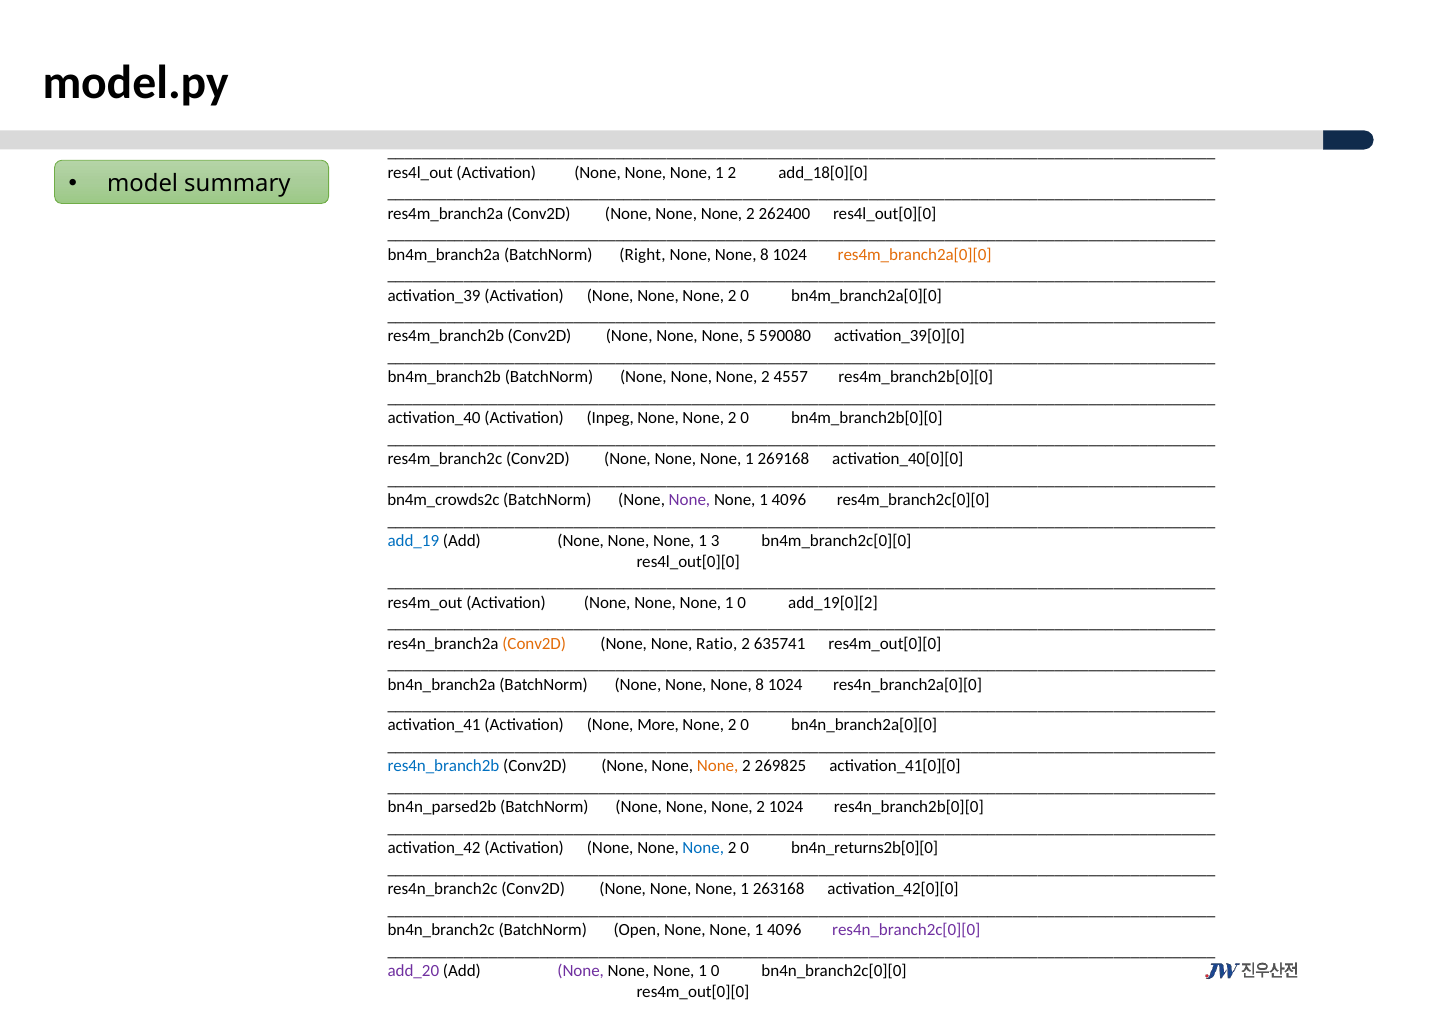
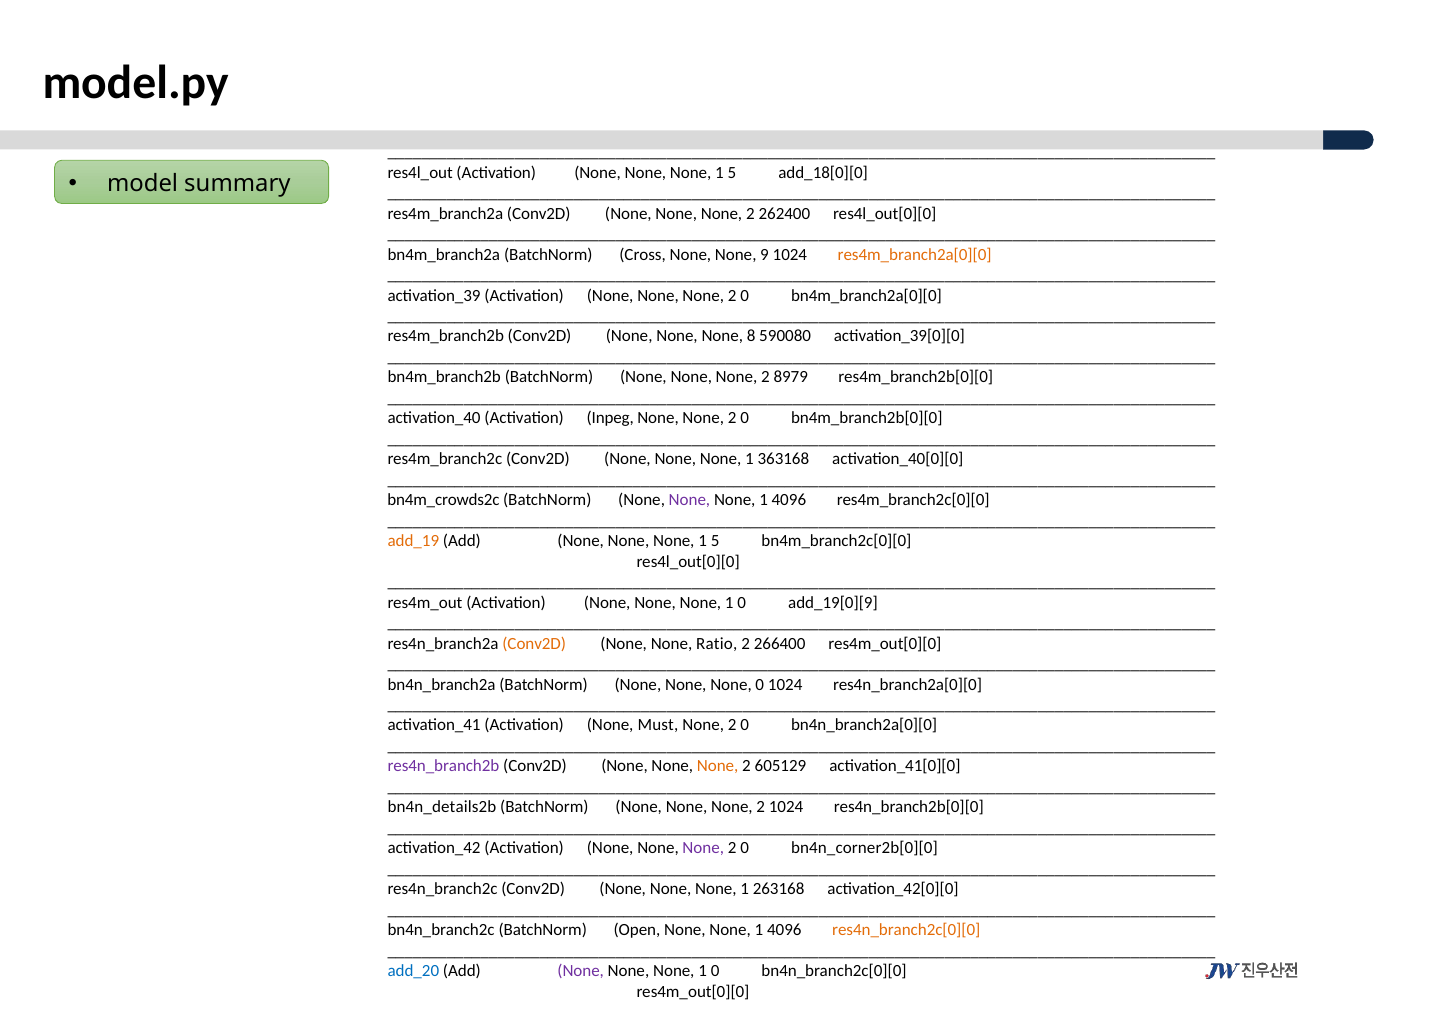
2 at (732, 173): 2 -> 5
Right: Right -> Cross
8 at (765, 254): 8 -> 9
5: 5 -> 8
4557: 4557 -> 8979
269168: 269168 -> 363168
add_19 colour: blue -> orange
3 at (715, 541): 3 -> 5
add_19[0][2: add_19[0][2 -> add_19[0][9
635741: 635741 -> 266400
None None None 8: 8 -> 0
More: More -> Must
res4n_branch2b colour: blue -> purple
269825: 269825 -> 605129
bn4n_parsed2b: bn4n_parsed2b -> bn4n_details2b
None at (703, 848) colour: blue -> purple
bn4n_returns2b[0][0: bn4n_returns2b[0][0 -> bn4n_corner2b[0][0
res4n_branch2c[0][0 colour: purple -> orange
add_20 colour: purple -> blue
